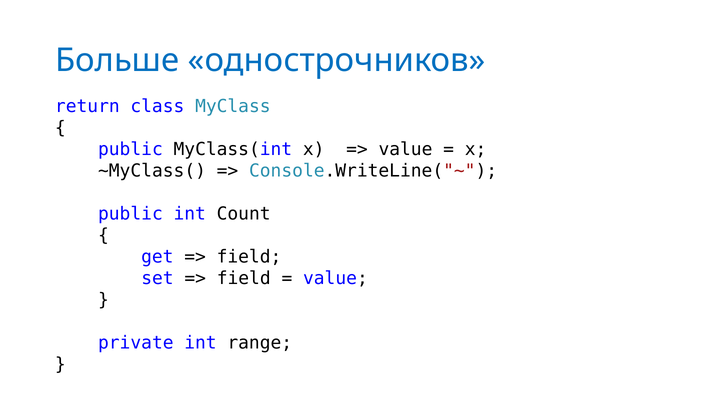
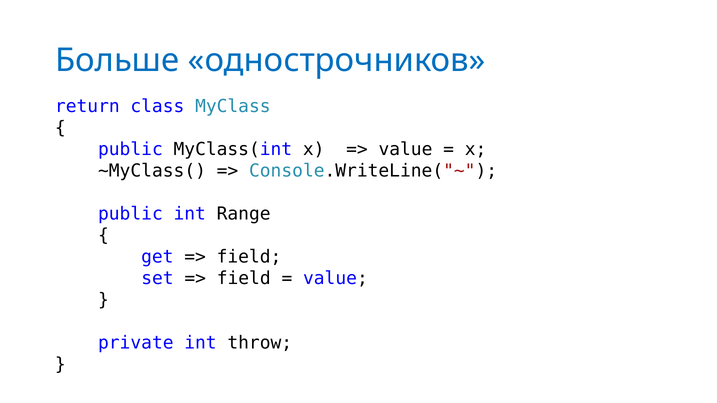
Count: Count -> Range
range: range -> throw
